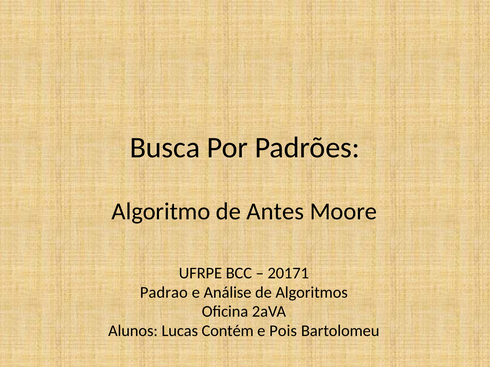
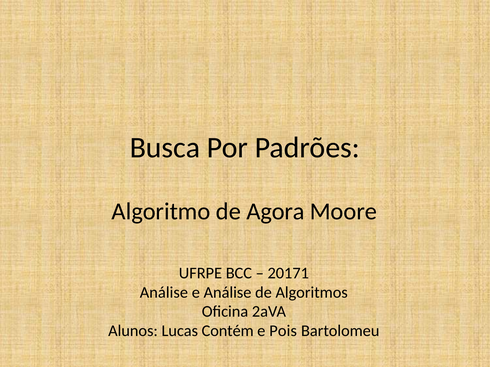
Antes: Antes -> Agora
Padrao at (164, 293): Padrao -> Análise
